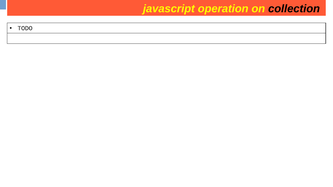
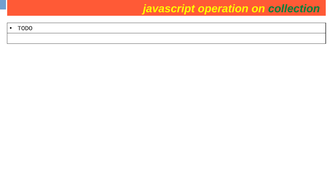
collection at (294, 9) colour: black -> green
